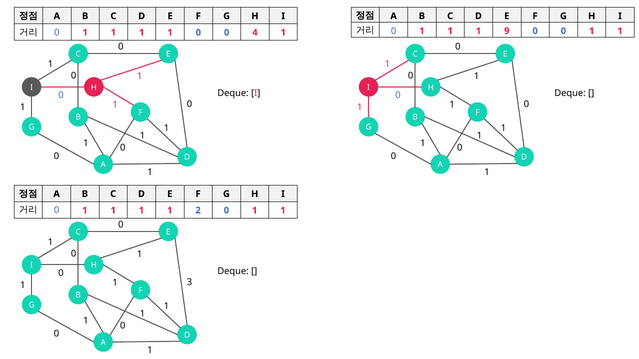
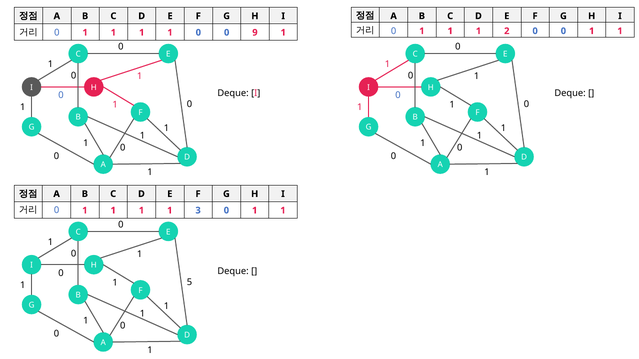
9: 9 -> 2
4: 4 -> 9
2: 2 -> 3
3: 3 -> 5
